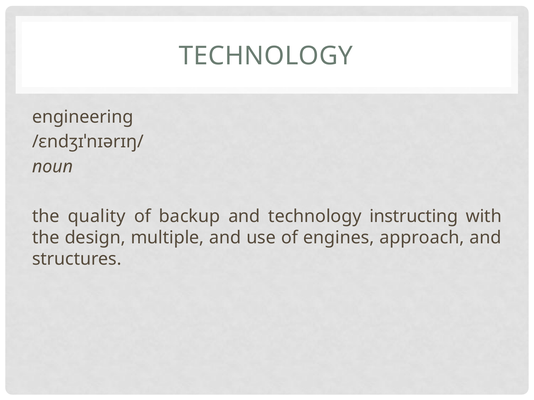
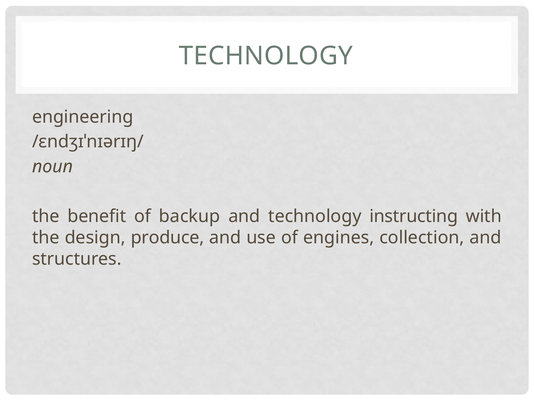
quality: quality -> benefit
multiple: multiple -> produce
approach: approach -> collection
